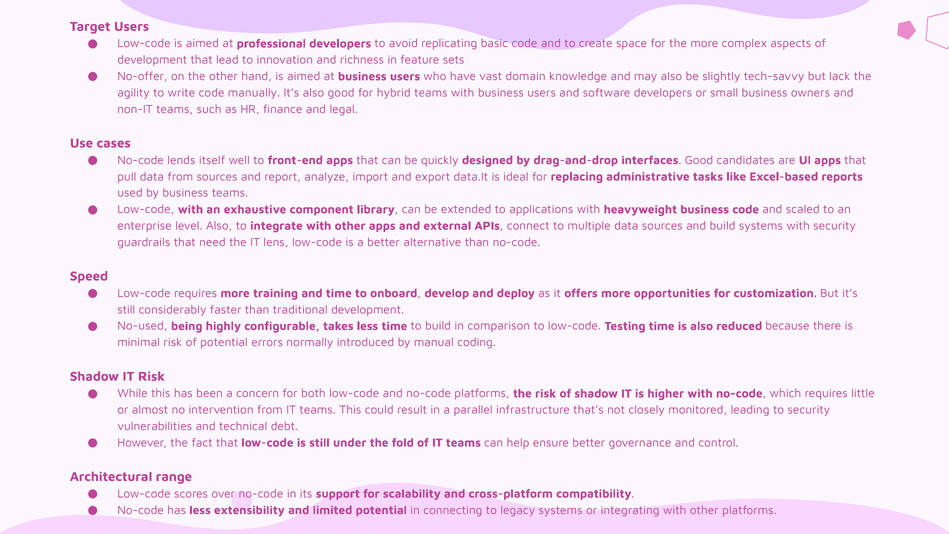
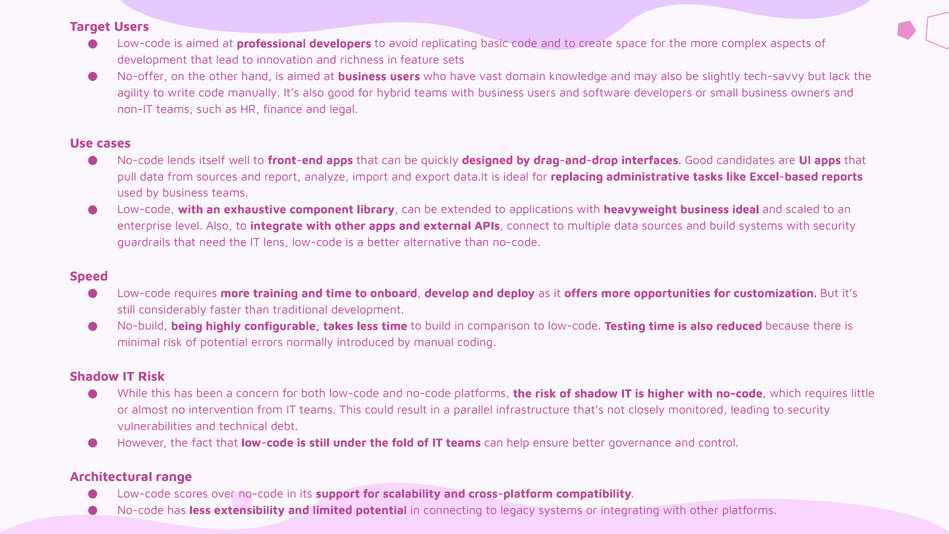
business code: code -> ideal
No-used: No-used -> No-build
